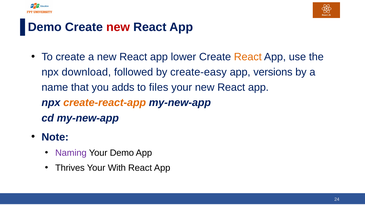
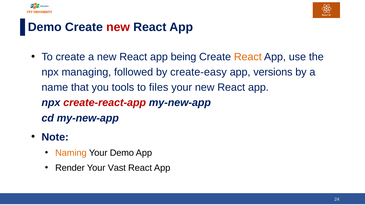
lower: lower -> being
download: download -> managing
adds: adds -> tools
create-react-app colour: orange -> red
Naming colour: purple -> orange
Thrives: Thrives -> Render
With: With -> Vast
